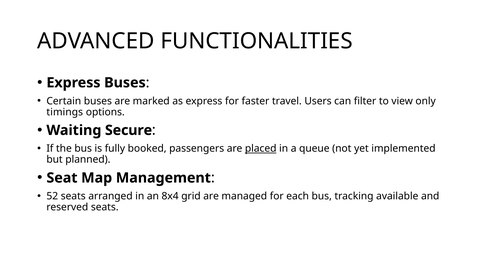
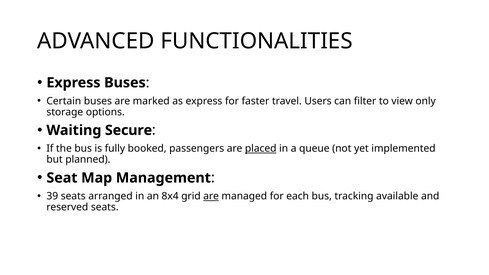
timings: timings -> storage
52: 52 -> 39
are at (211, 196) underline: none -> present
